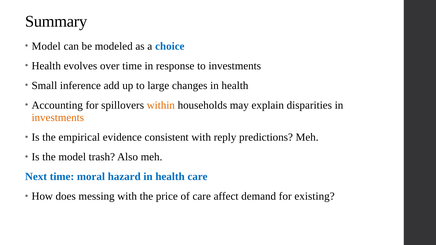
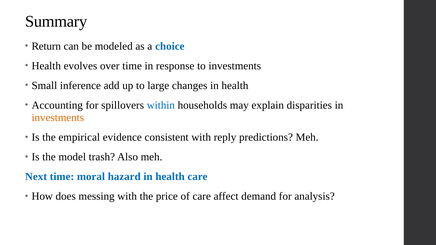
Model at (46, 46): Model -> Return
within colour: orange -> blue
existing: existing -> analysis
